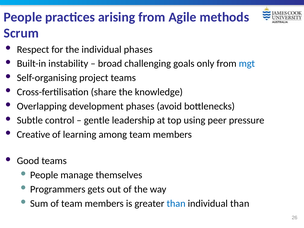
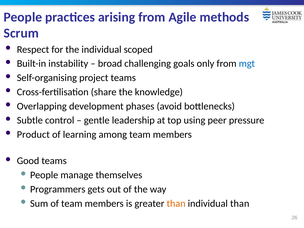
individual phases: phases -> scoped
Creative: Creative -> Product
than at (176, 203) colour: blue -> orange
